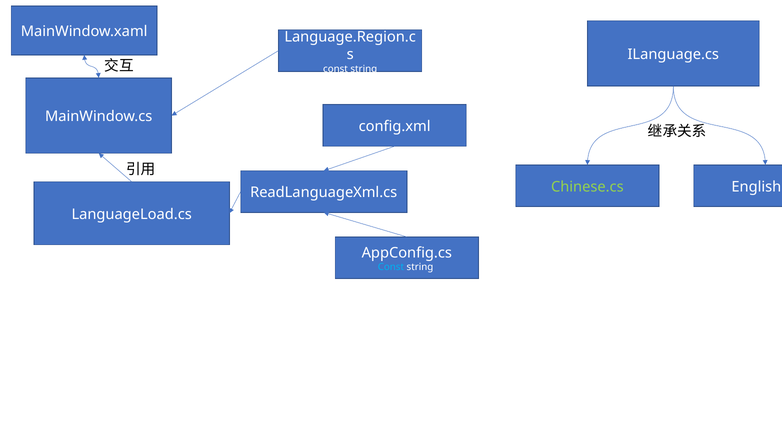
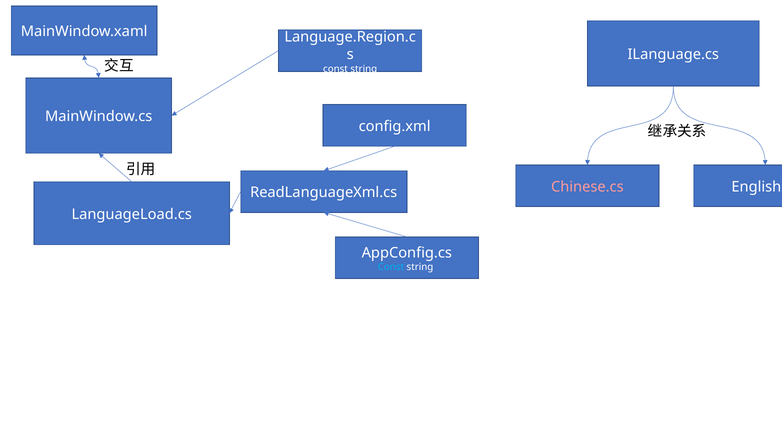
Chinese.cs colour: light green -> pink
